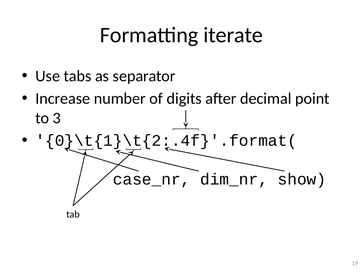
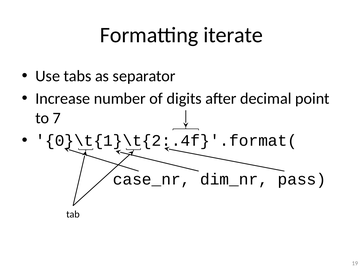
3: 3 -> 7
show: show -> pass
